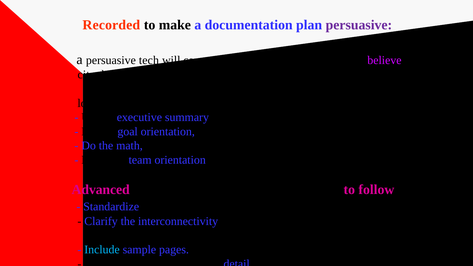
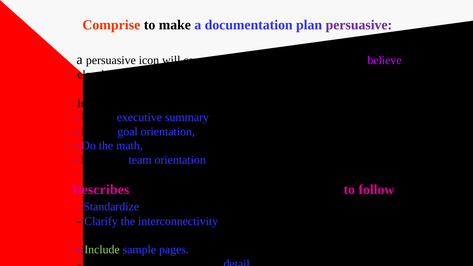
Recorded: Recorded -> Comprise
tech: tech -> icon
cite: cite -> else
Advanced: Advanced -> Describes
Include colour: light blue -> light green
